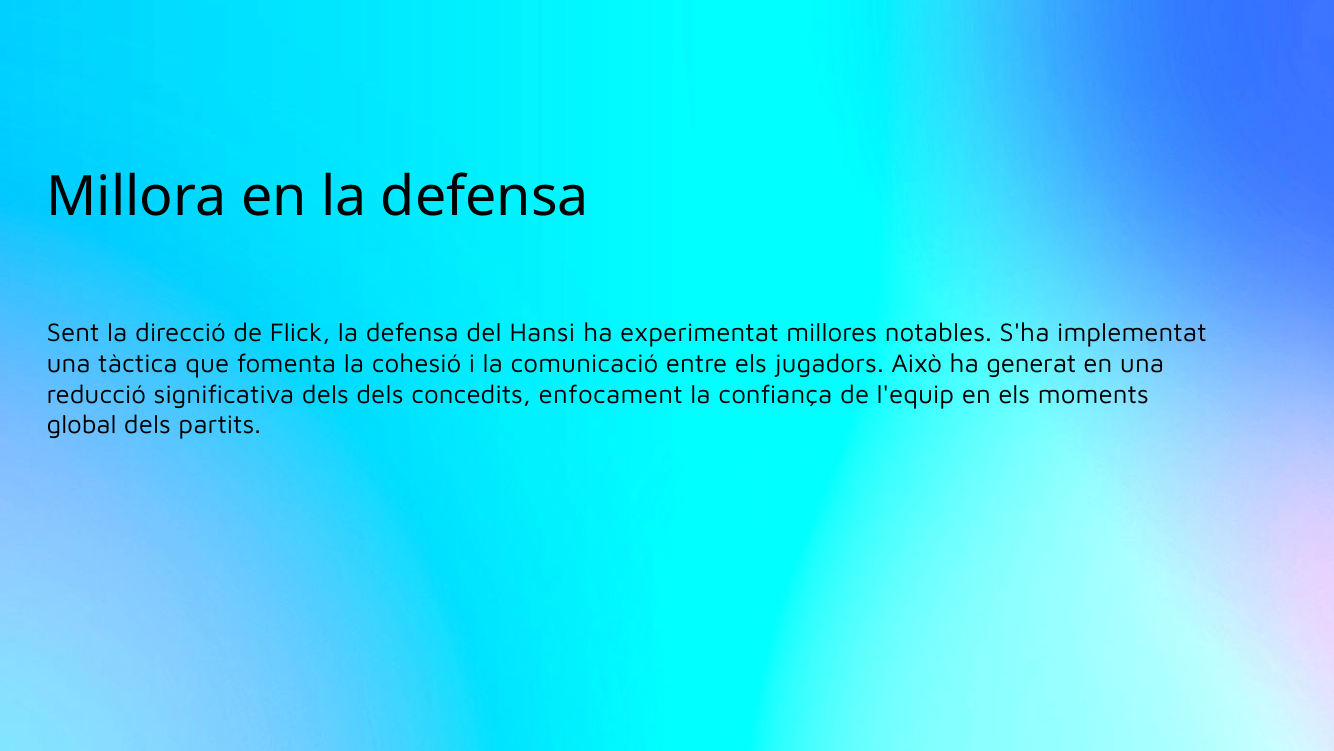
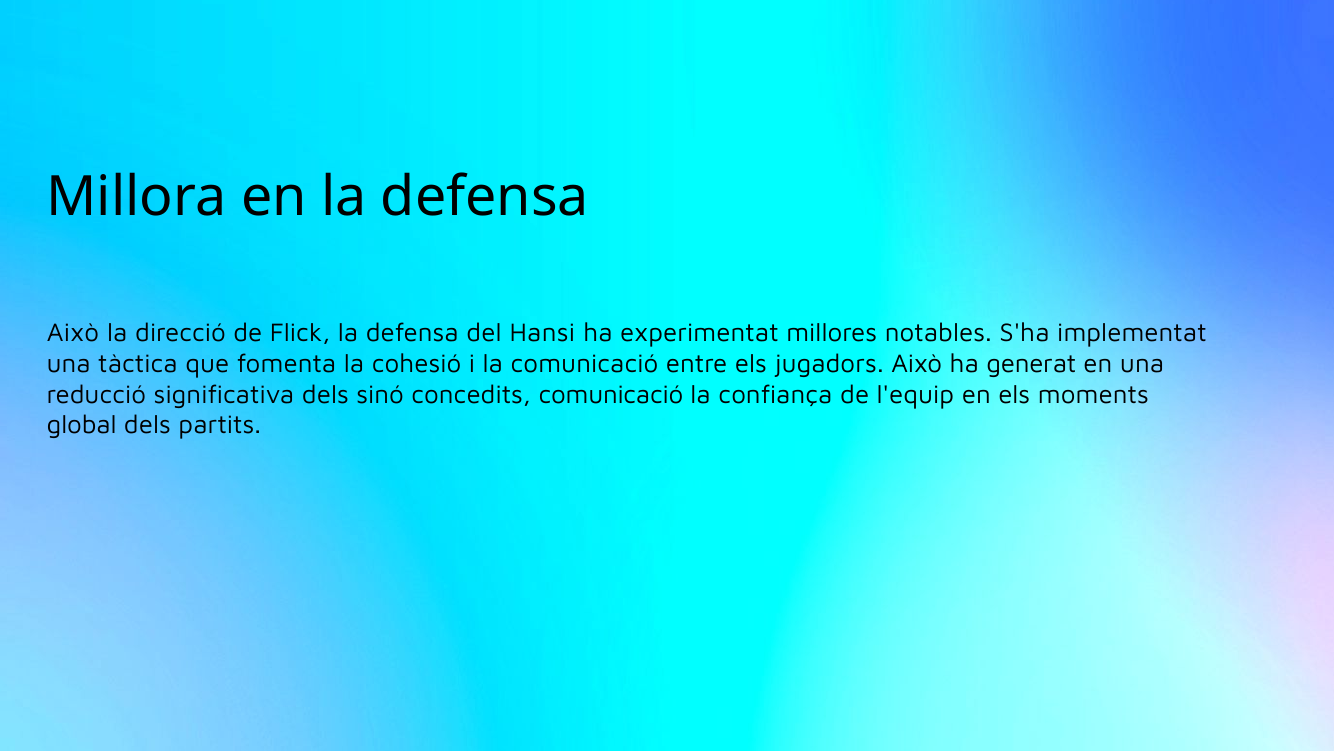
Sent at (73, 333): Sent -> Això
dels dels: dels -> sinó
concedits enfocament: enfocament -> comunicació
